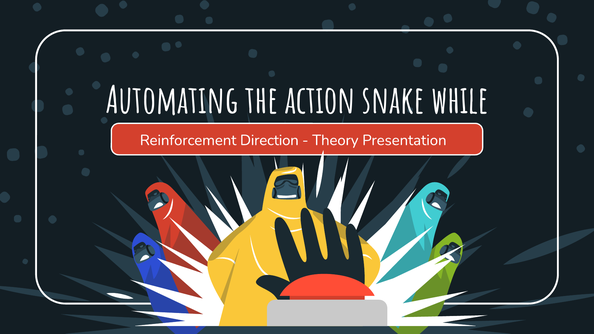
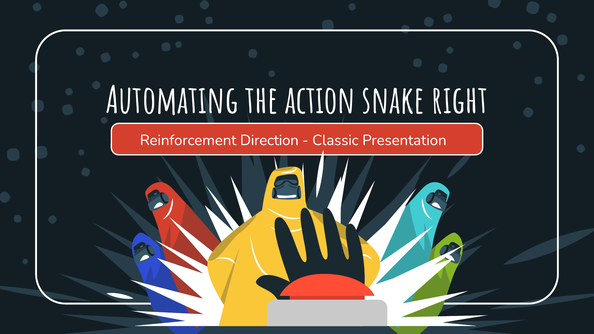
while: while -> right
Theory: Theory -> Classic
